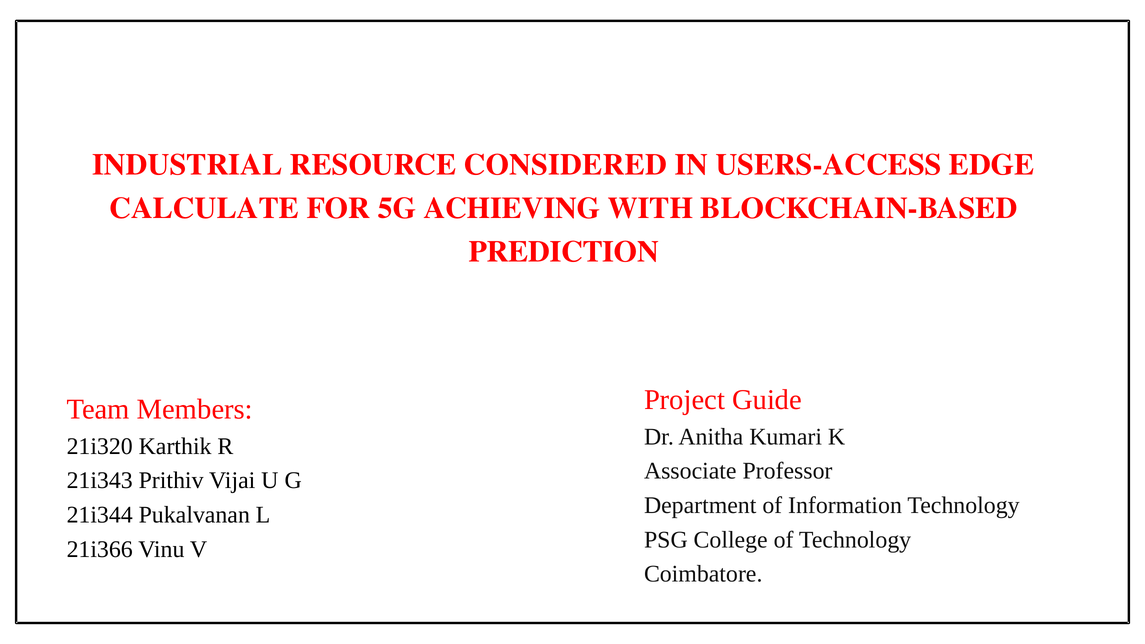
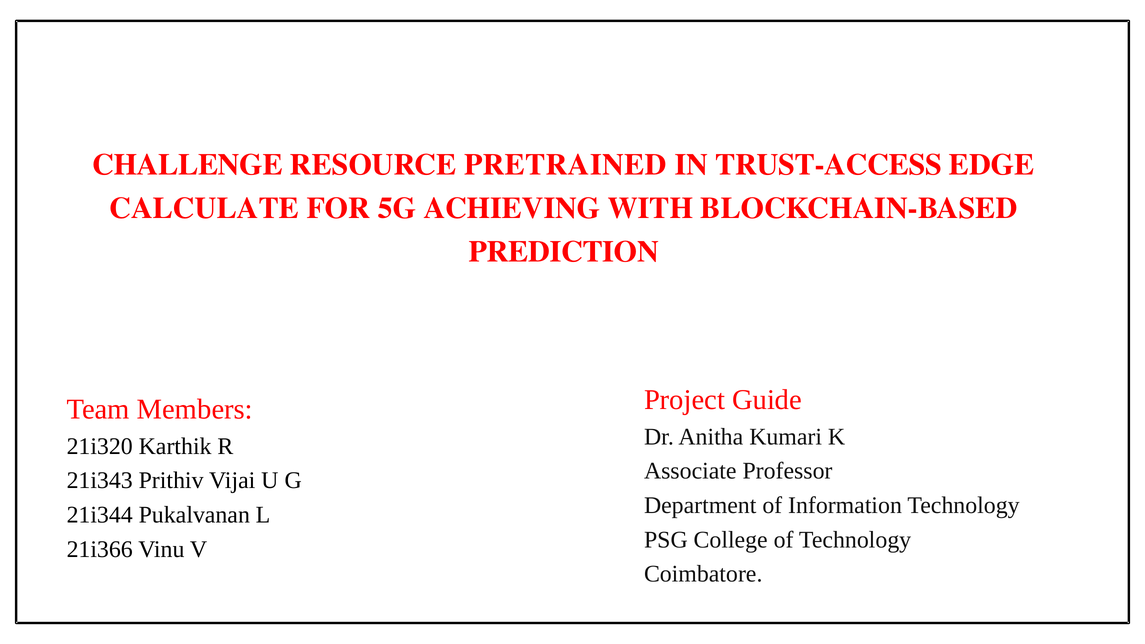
INDUSTRIAL: INDUSTRIAL -> CHALLENGE
CONSIDERED: CONSIDERED -> PRETRAINED
USERS-ACCESS: USERS-ACCESS -> TRUST-ACCESS
